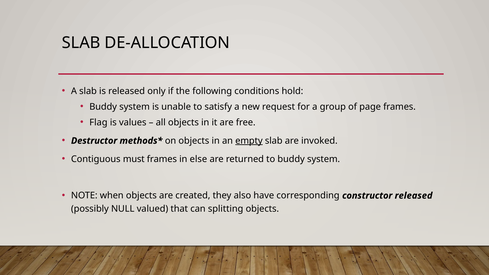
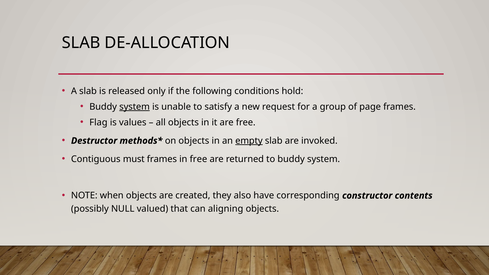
system at (135, 107) underline: none -> present
in else: else -> free
constructor released: released -> contents
splitting: splitting -> aligning
